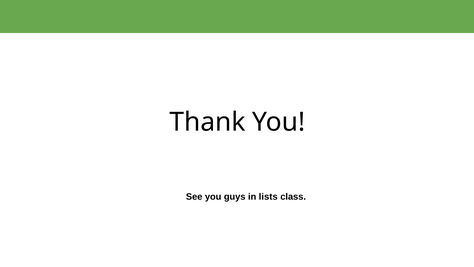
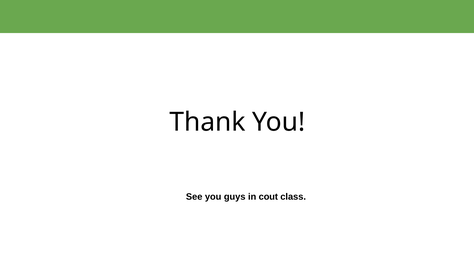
lists: lists -> cout
